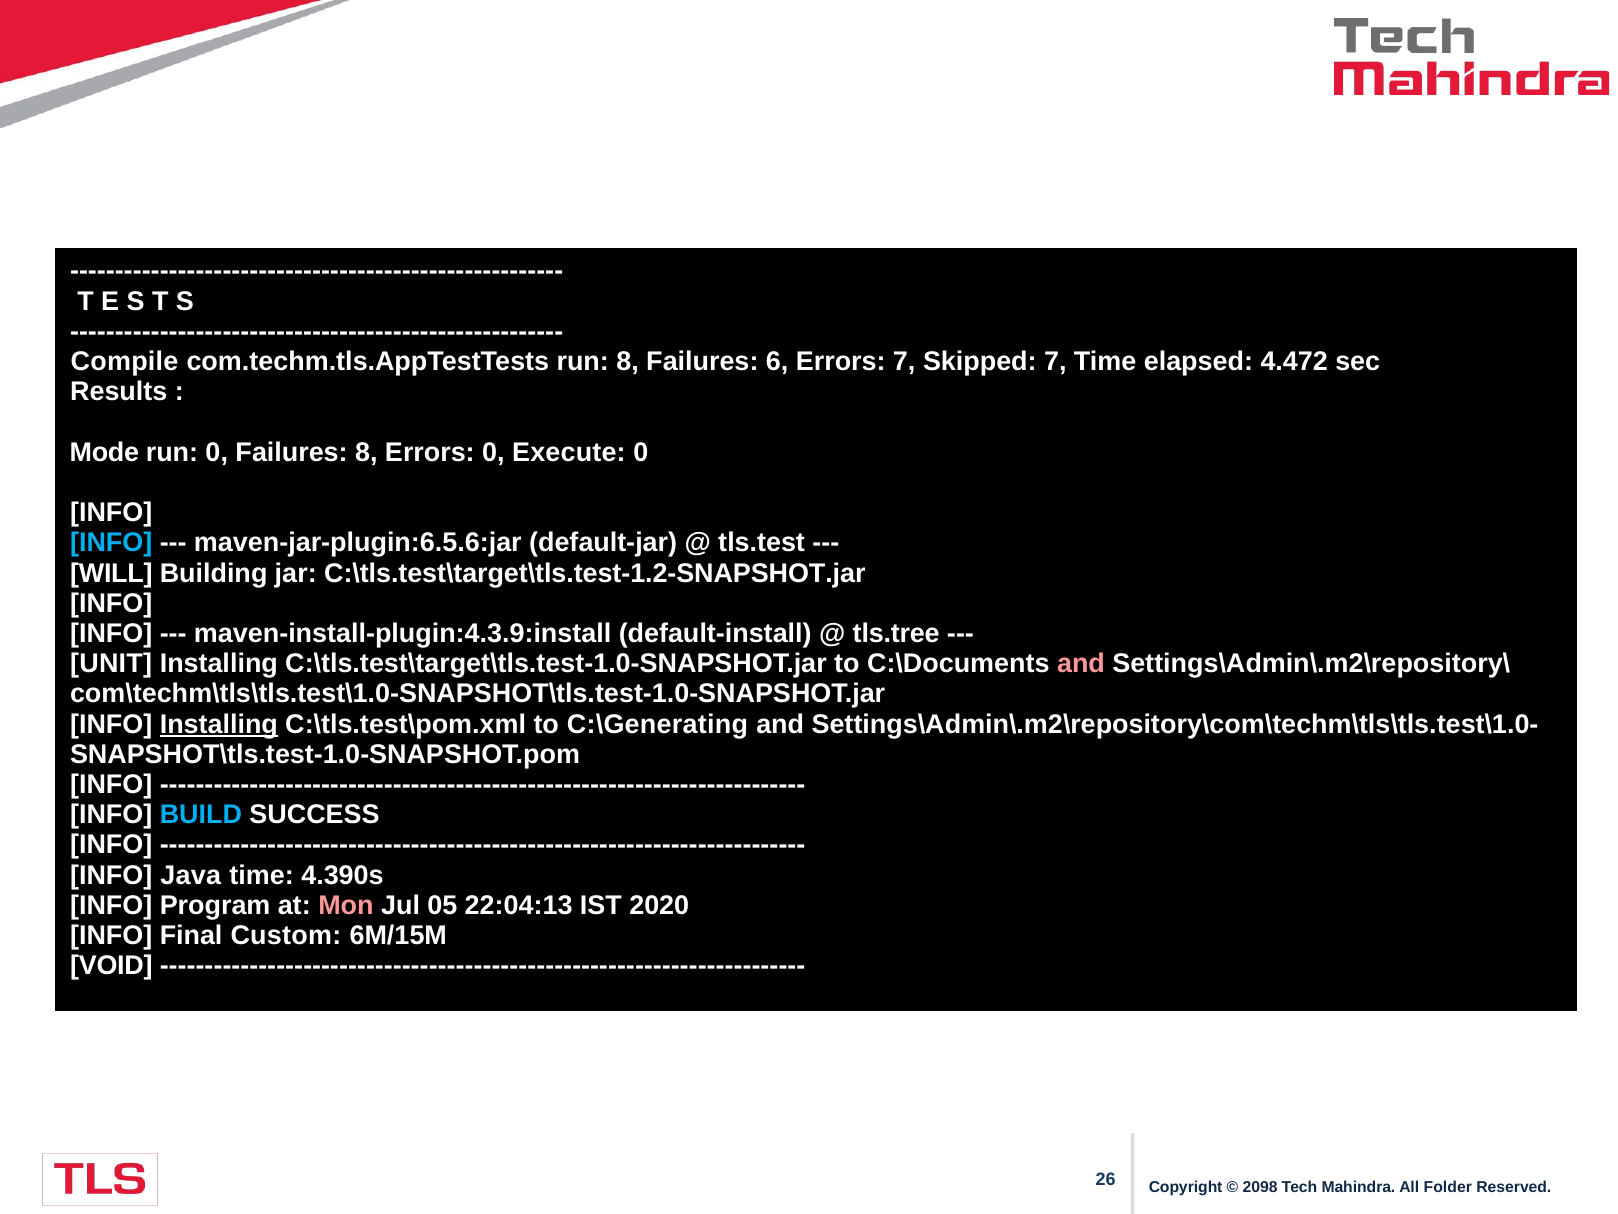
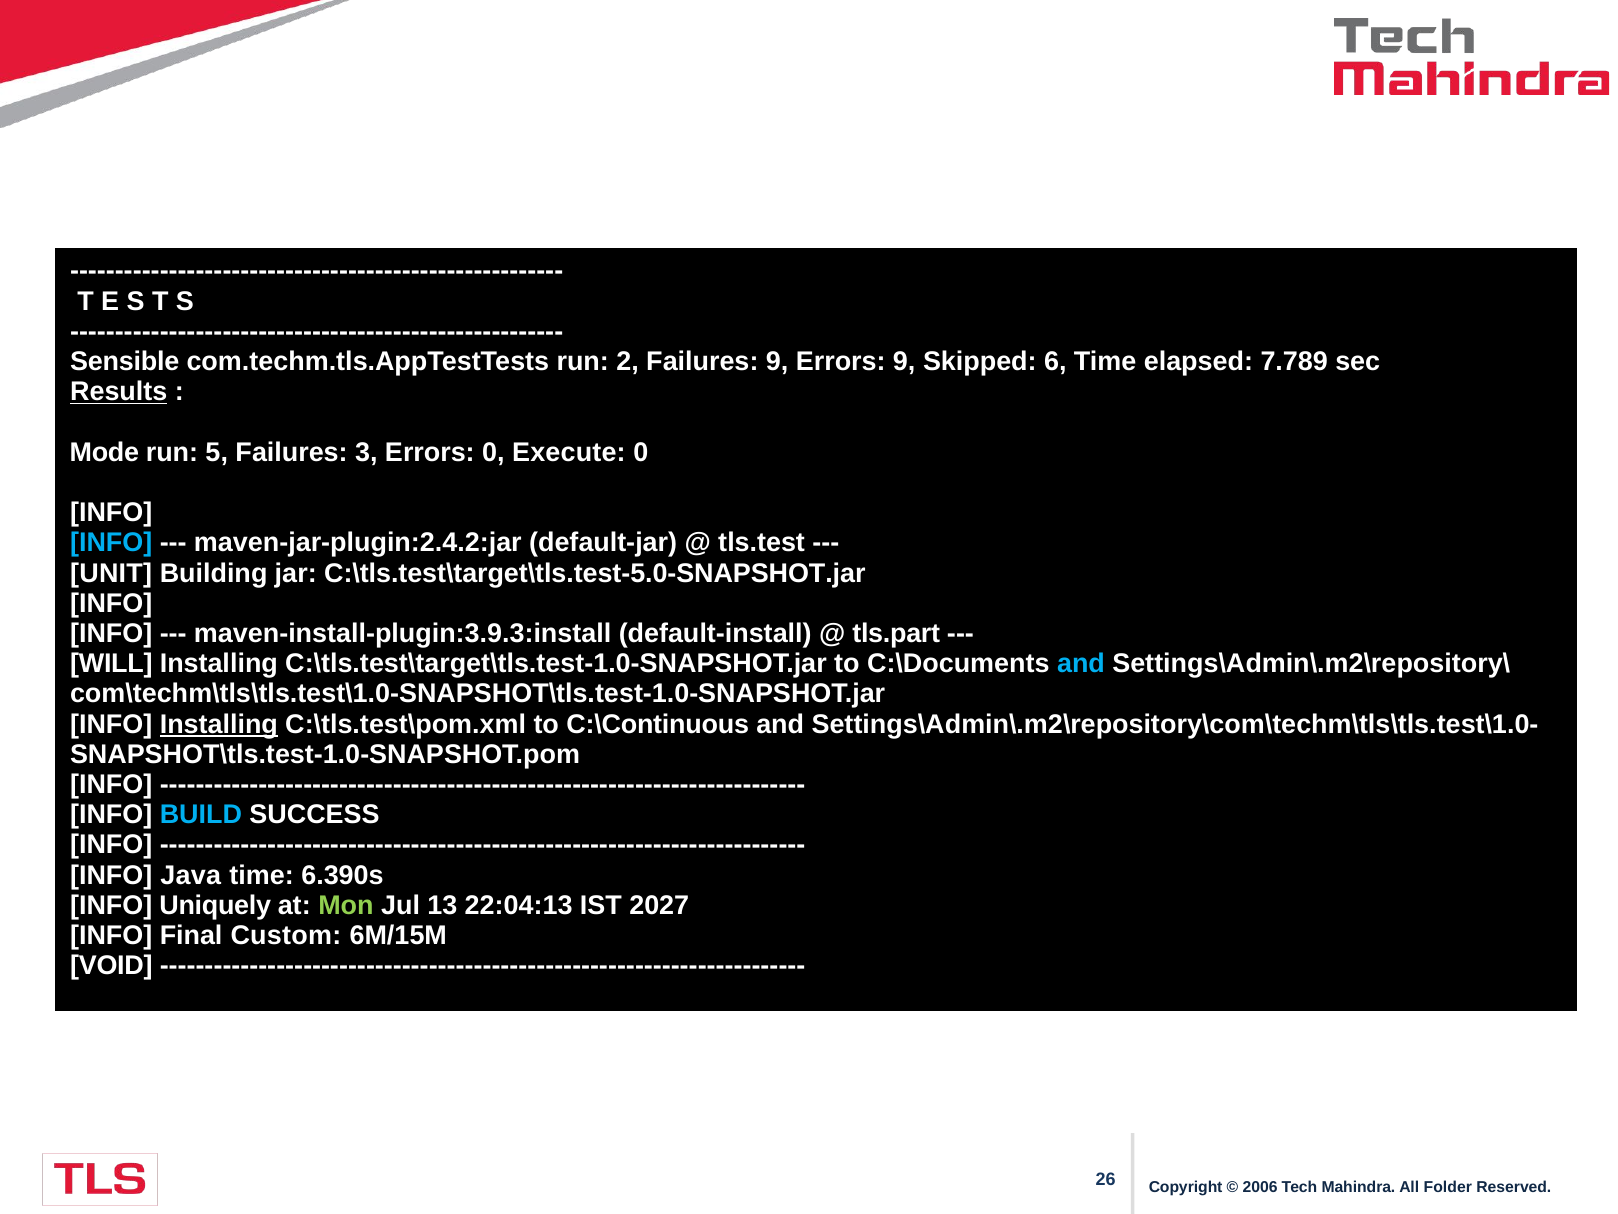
Compile: Compile -> Sensible
run 8: 8 -> 2
Failures 6: 6 -> 9
Errors 7: 7 -> 9
Skipped 7: 7 -> 6
4.472: 4.472 -> 7.789
Results underline: none -> present
run 0: 0 -> 5
Failures 8: 8 -> 3
maven-jar-plugin:6.5.6:jar: maven-jar-plugin:6.5.6:jar -> maven-jar-plugin:2.4.2:jar
WILL: WILL -> UNIT
C:\tls.test\target\tls.test-1.2-SNAPSHOT.jar: C:\tls.test\target\tls.test-1.2-SNAPSHOT.jar -> C:\tls.test\target\tls.test-5.0-SNAPSHOT.jar
maven-install-plugin:4.3.9:install: maven-install-plugin:4.3.9:install -> maven-install-plugin:3.9.3:install
tls.tree: tls.tree -> tls.part
UNIT: UNIT -> WILL
and at (1081, 663) colour: pink -> light blue
C:\Generating: C:\Generating -> C:\Continuous
4.390s: 4.390s -> 6.390s
Program: Program -> Uniquely
Mon colour: pink -> light green
05: 05 -> 13
2020: 2020 -> 2027
2098: 2098 -> 2006
